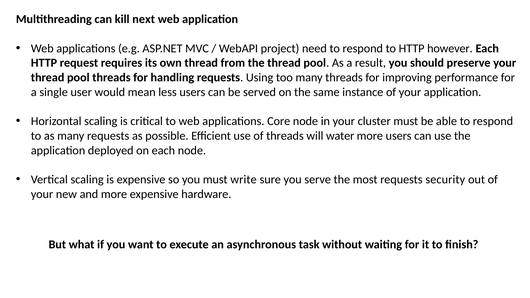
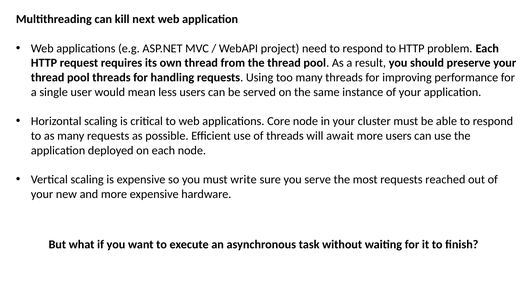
however: however -> problem
water: water -> await
security: security -> reached
